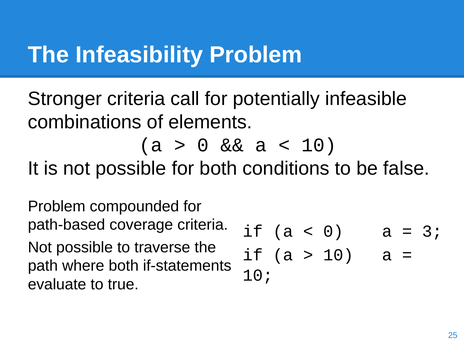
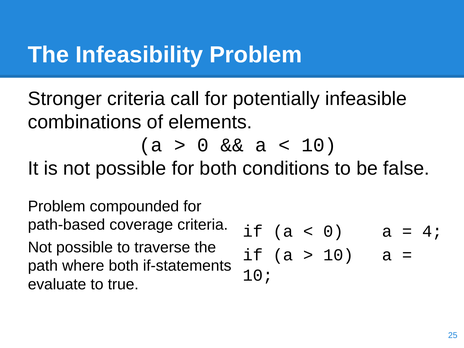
3: 3 -> 4
